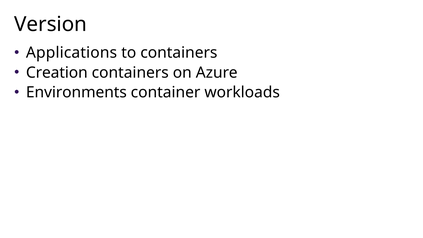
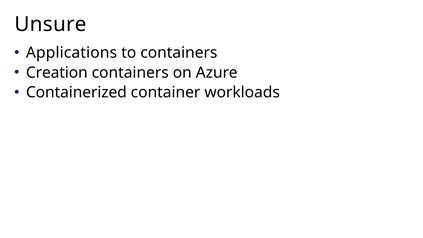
Version: Version -> Unsure
Environments: Environments -> Containerized
